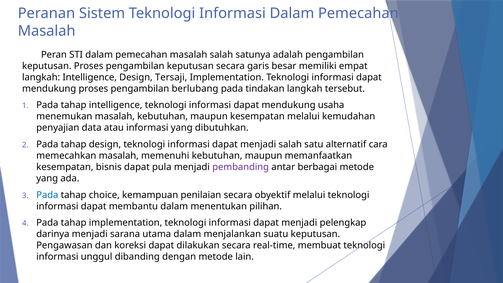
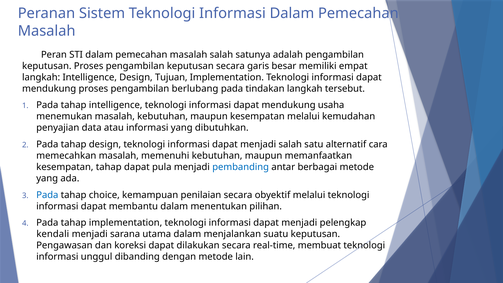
Tersaji: Tersaji -> Tujuan
kesempatan bisnis: bisnis -> tahap
pembanding colour: purple -> blue
darinya: darinya -> kendali
